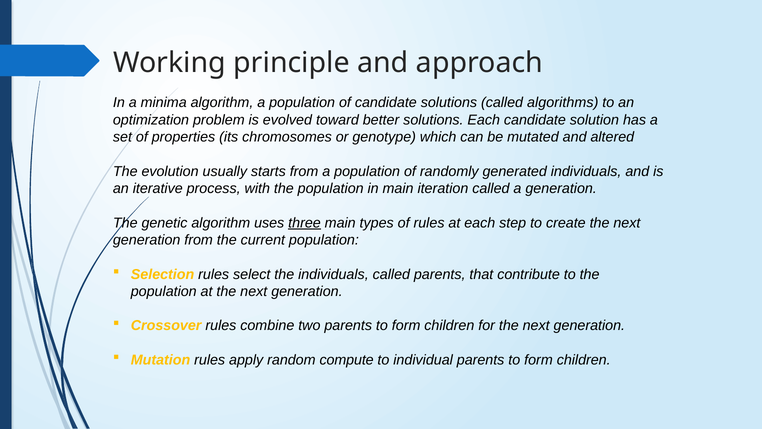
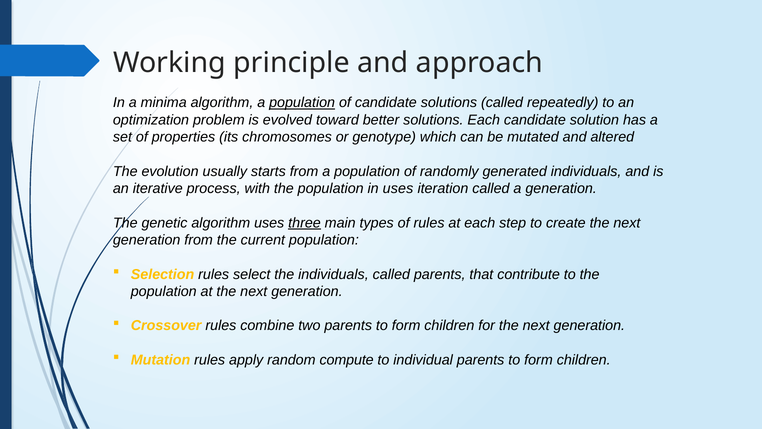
population at (302, 103) underline: none -> present
algorithms: algorithms -> repeatedly
in main: main -> uses
